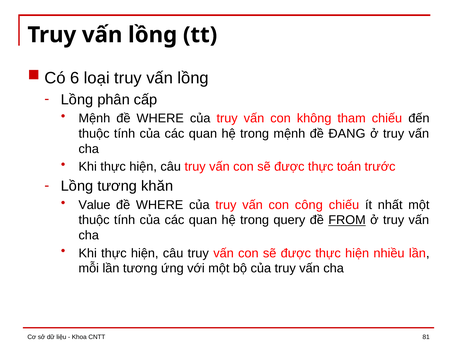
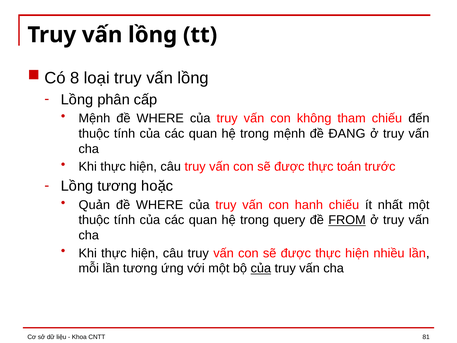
6: 6 -> 8
khăn: khăn -> hoặc
Value: Value -> Quản
công: công -> hanh
của at (261, 268) underline: none -> present
